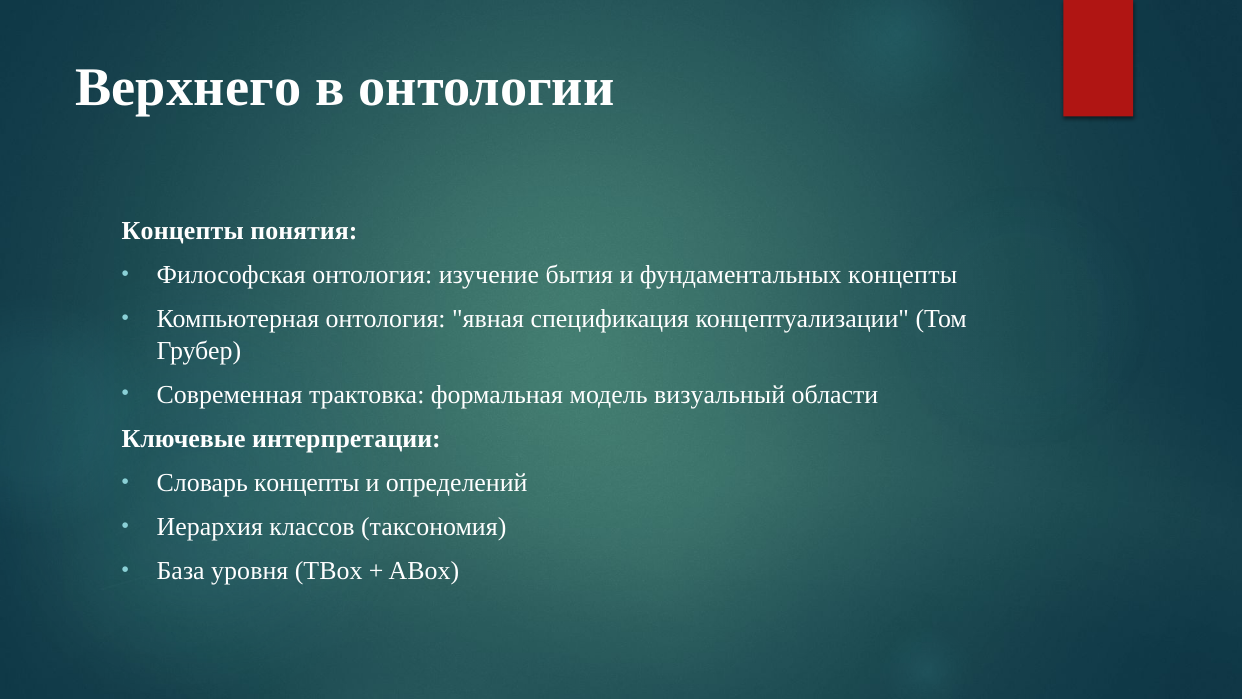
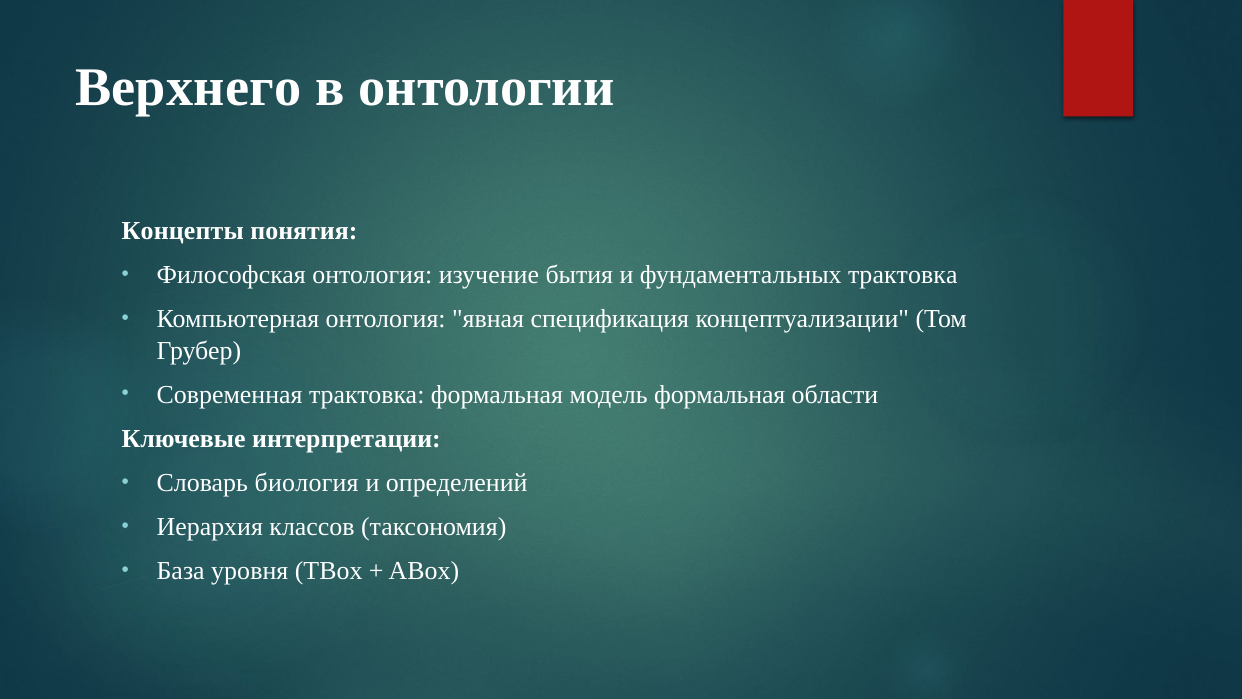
фундаментальных концепты: концепты -> трактовка
модель визуальный: визуальный -> формальная
Словарь концепты: концепты -> биология
